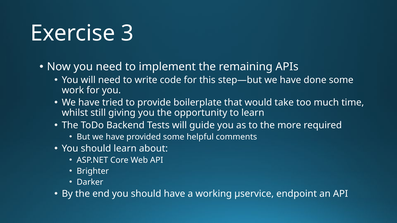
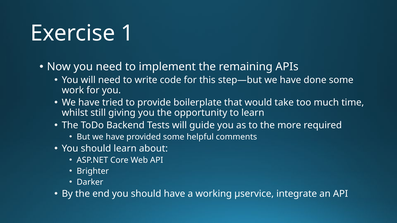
3: 3 -> 1
endpoint: endpoint -> integrate
